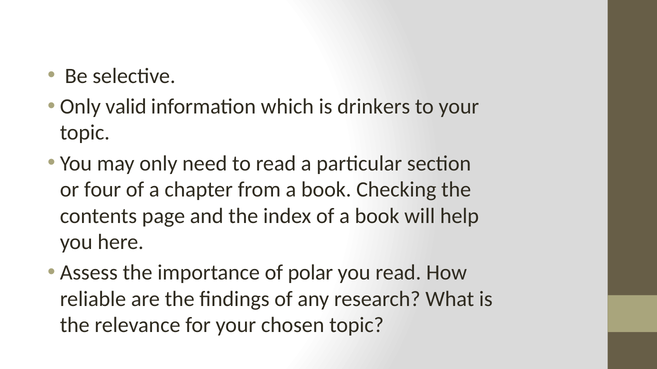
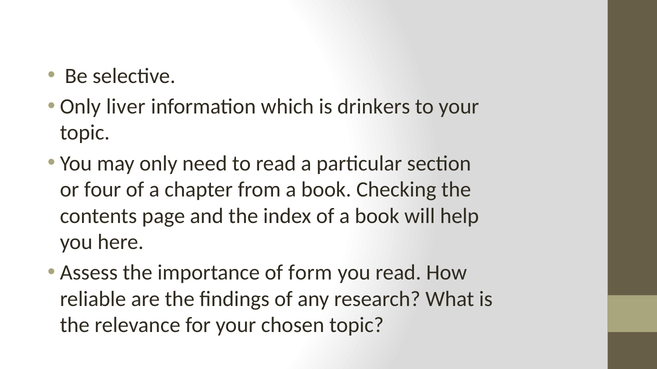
valid: valid -> liver
polar: polar -> form
